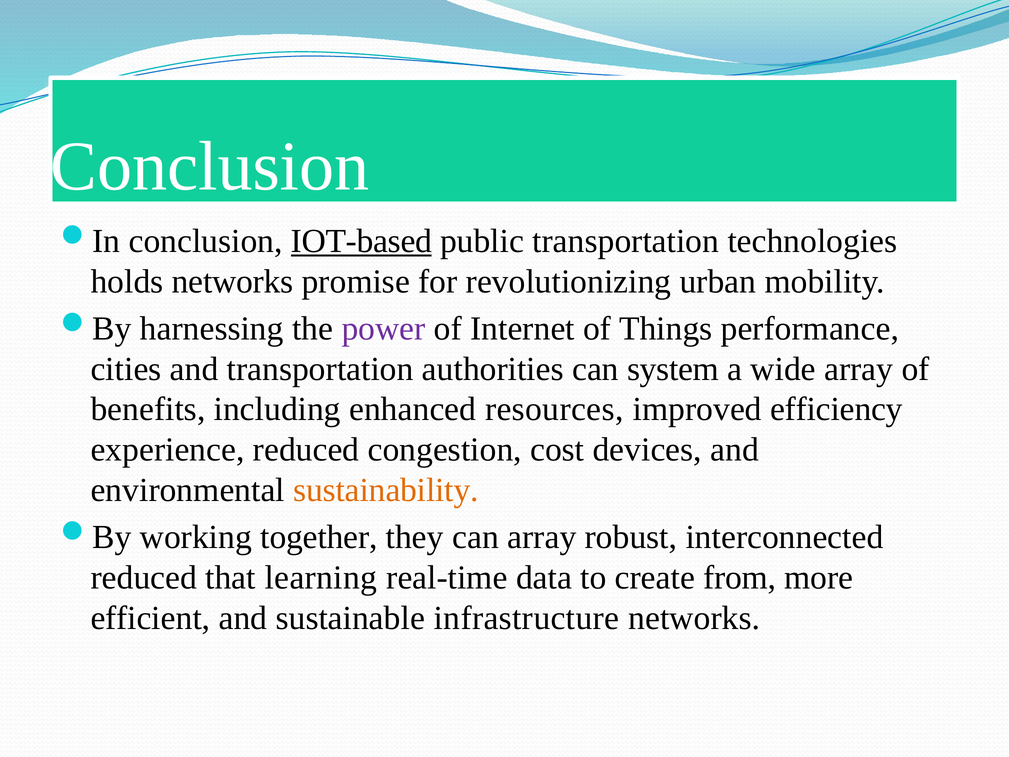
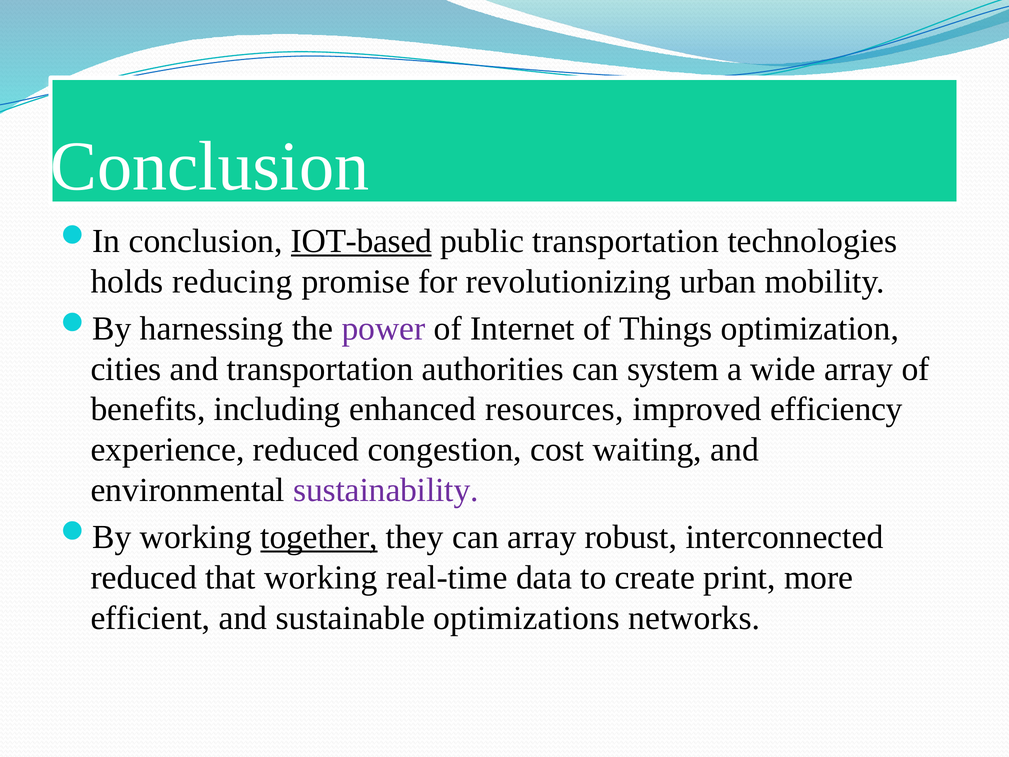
holds networks: networks -> reducing
performance: performance -> optimization
devices: devices -> waiting
sustainability colour: orange -> purple
together underline: none -> present
that learning: learning -> working
from: from -> print
infrastructure: infrastructure -> optimizations
